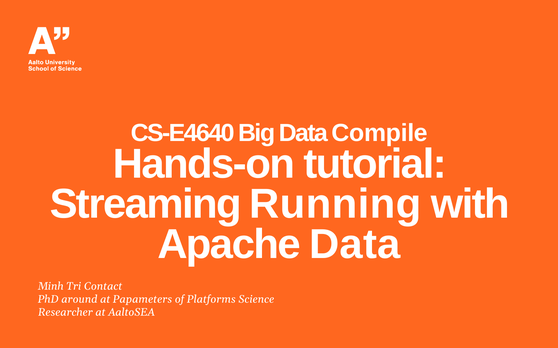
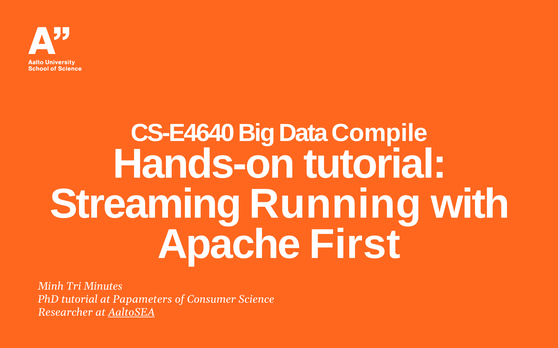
Apache Data: Data -> First
Contact: Contact -> Minutes
PhD around: around -> tutorial
Platforms: Platforms -> Consumer
AaltoSEA underline: none -> present
